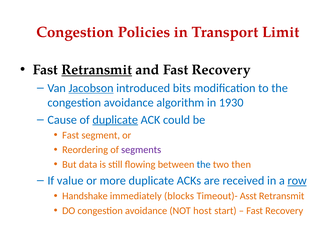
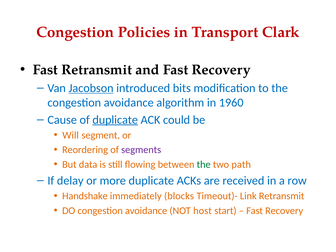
Limit: Limit -> Clark
Retransmit at (97, 70) underline: present -> none
1930: 1930 -> 1960
Fast at (71, 135): Fast -> Will
the at (204, 164) colour: blue -> green
then: then -> path
value: value -> delay
row underline: present -> none
Asst: Asst -> Link
